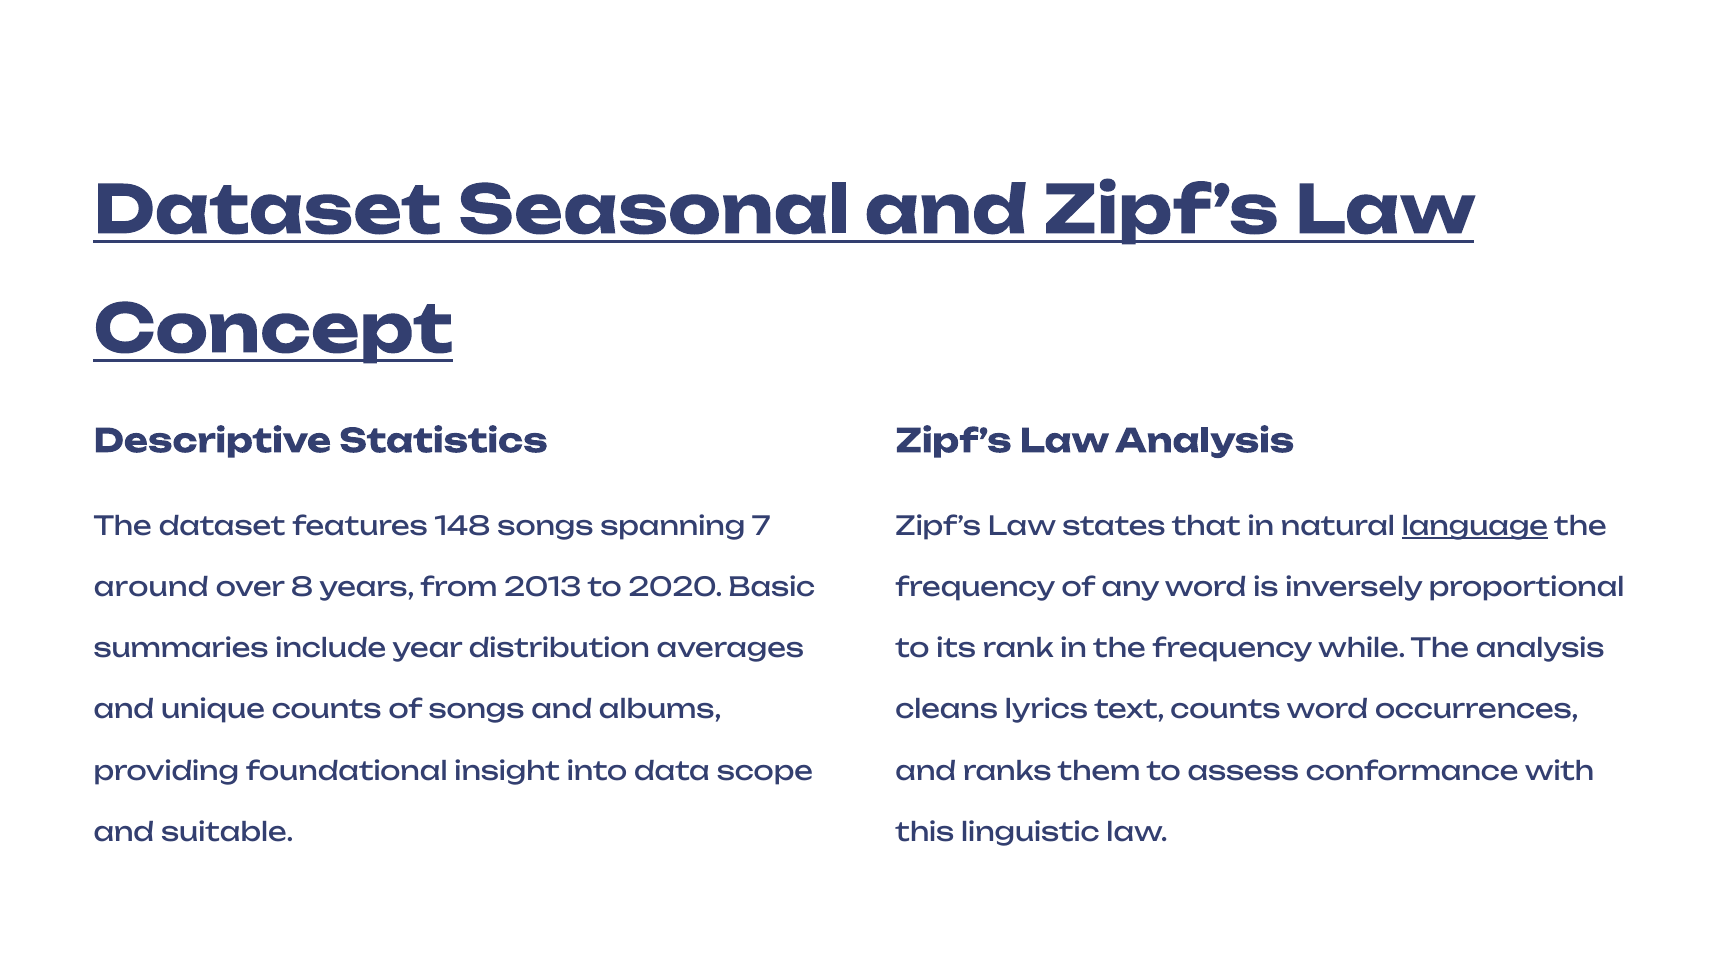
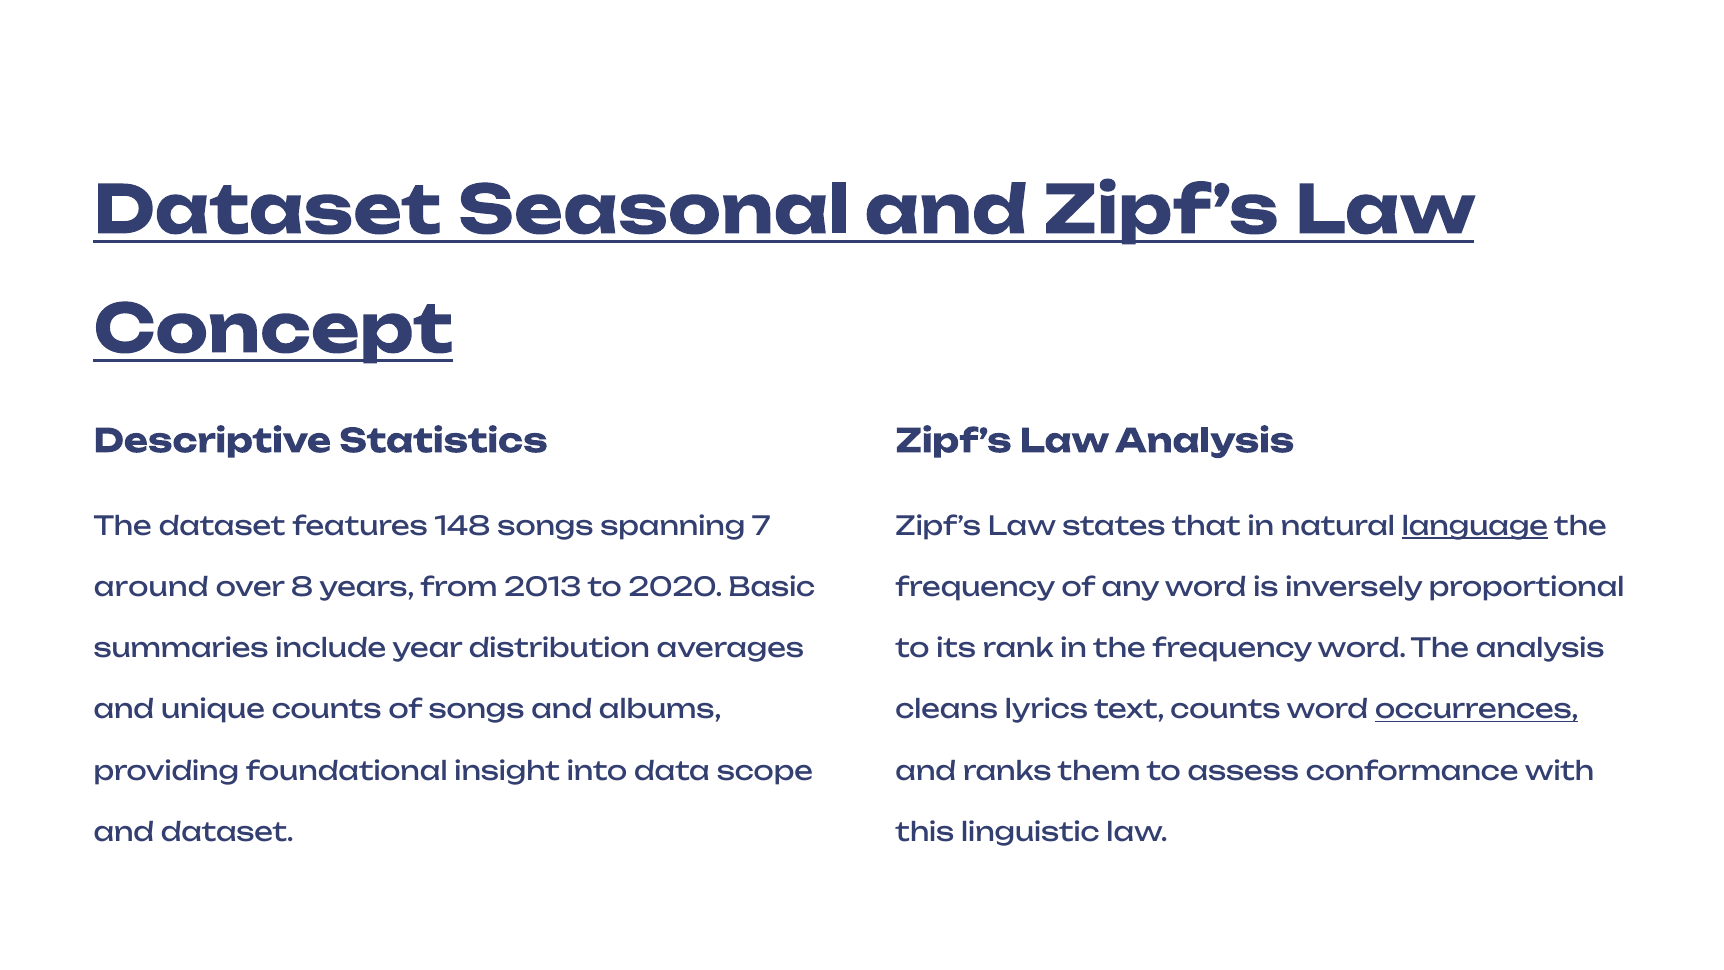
frequency while: while -> word
occurrences underline: none -> present
and suitable: suitable -> dataset
